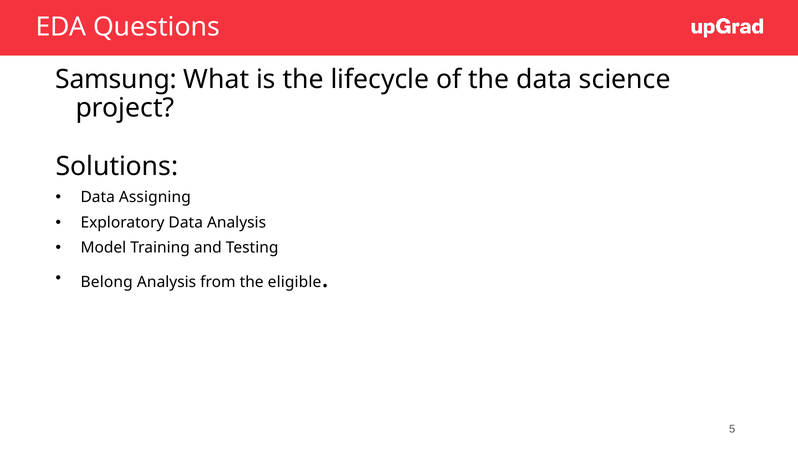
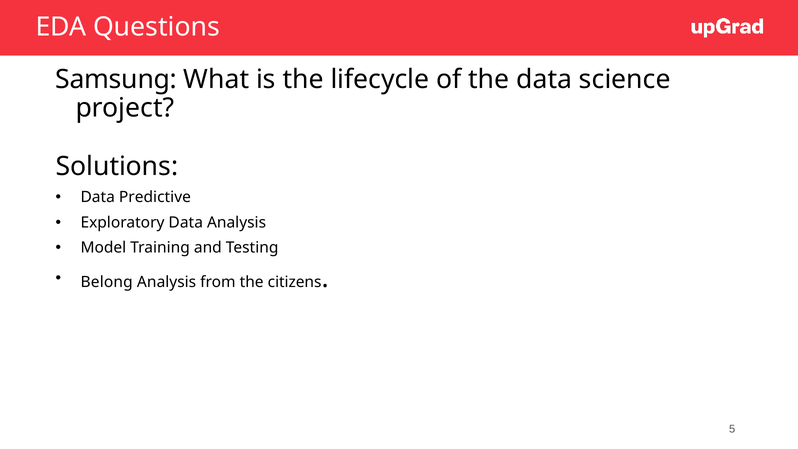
Assigning: Assigning -> Predictive
eligible: eligible -> citizens
